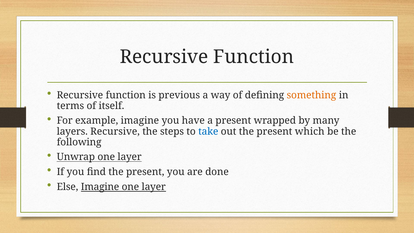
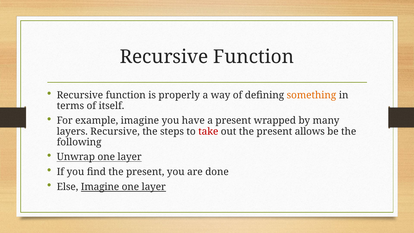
previous: previous -> properly
take colour: blue -> red
which: which -> allows
